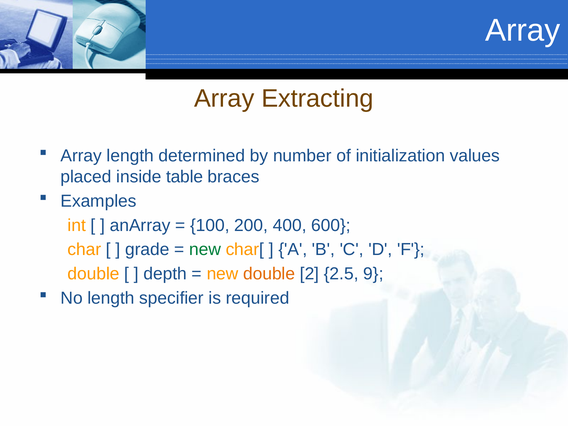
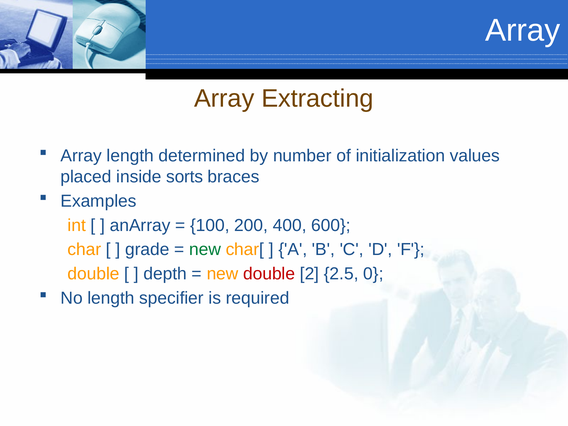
table: table -> sorts
double at (269, 274) colour: orange -> red
9: 9 -> 0
